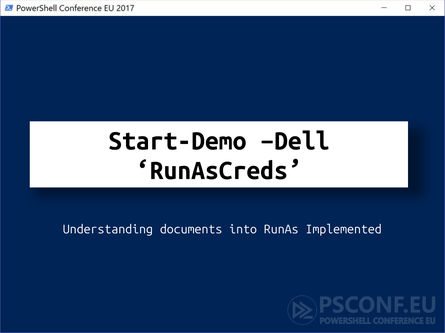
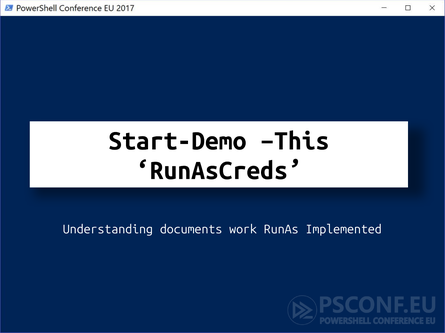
Dell: Dell -> This
into: into -> work
